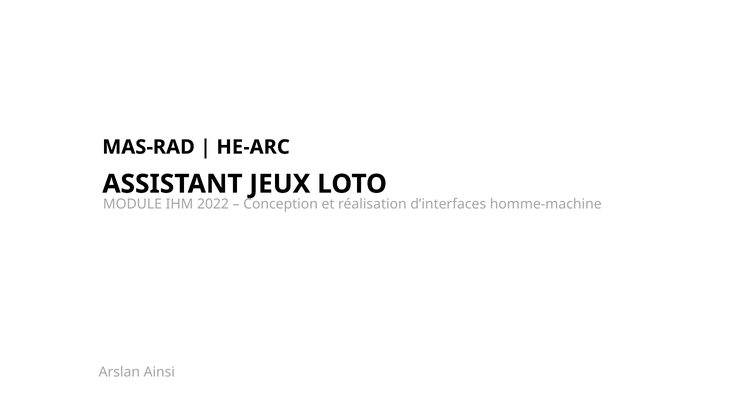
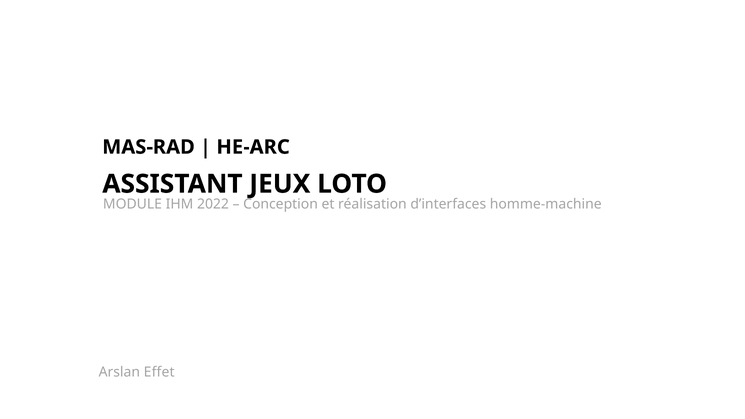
Ainsi: Ainsi -> Effet
